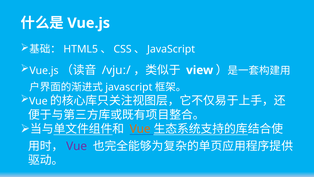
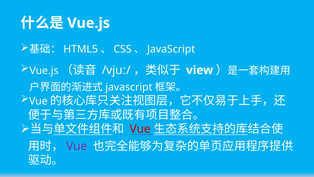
Vue at (140, 129) colour: orange -> red
